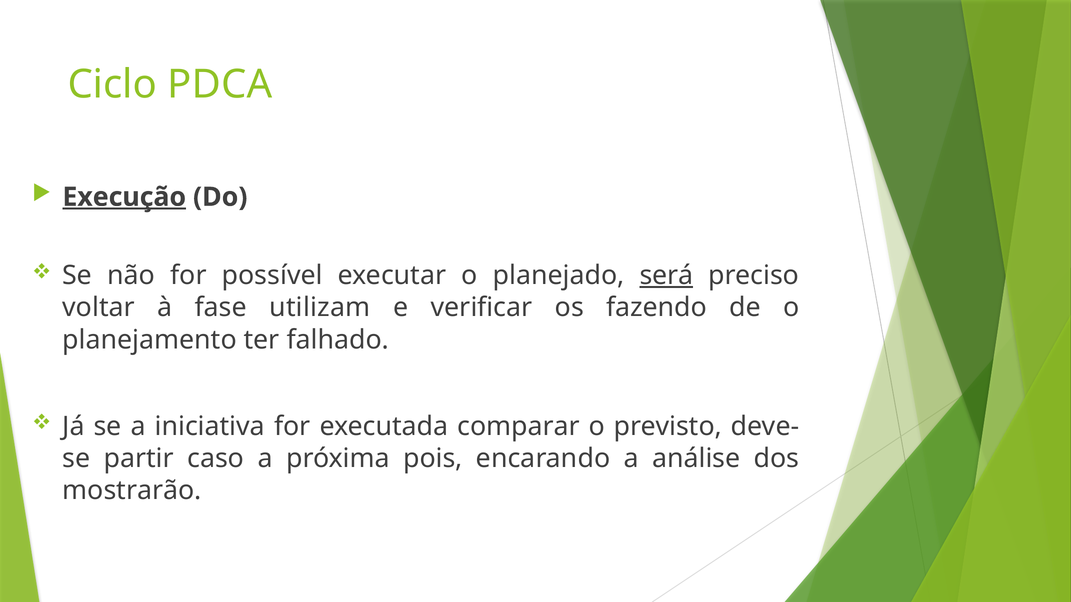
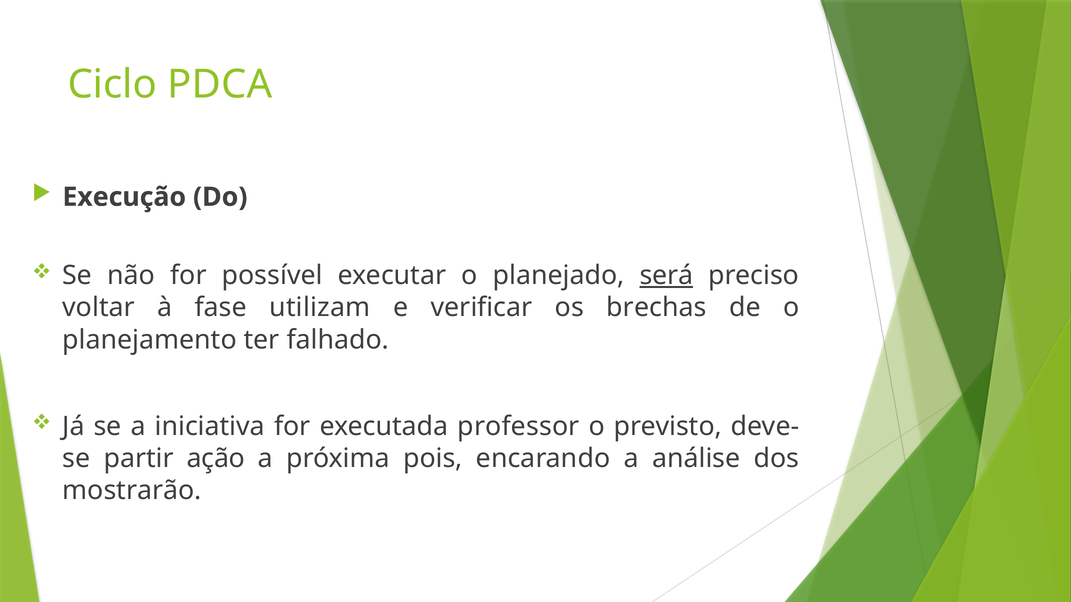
Execução underline: present -> none
fazendo: fazendo -> brechas
comparar: comparar -> professor
caso: caso -> ação
